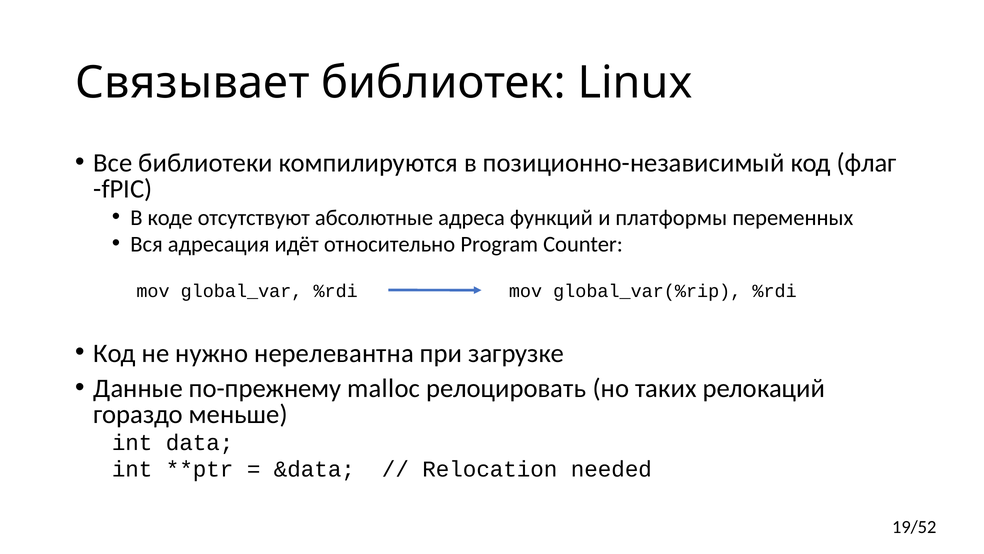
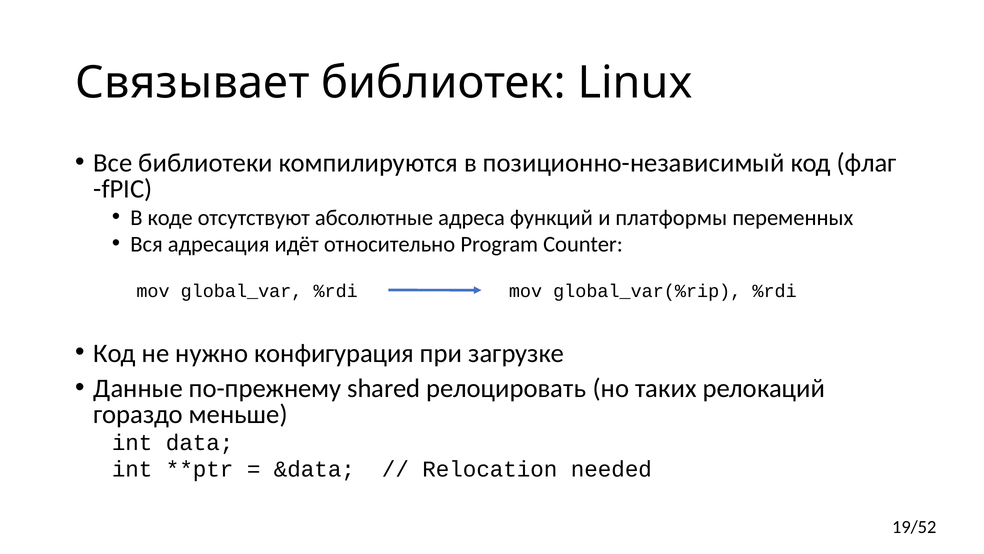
нерелевантна: нерелевантна -> конфигурация
malloc: malloc -> shared
